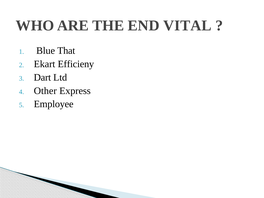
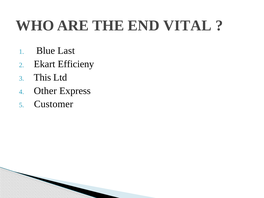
That: That -> Last
Dart: Dart -> This
Employee: Employee -> Customer
